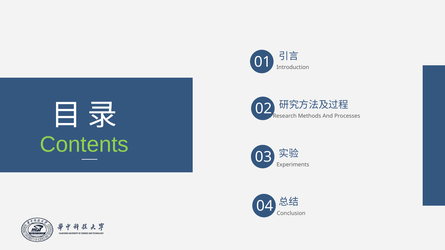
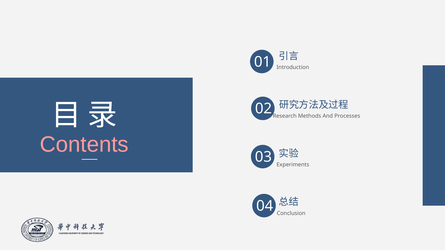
Contents colour: light green -> pink
